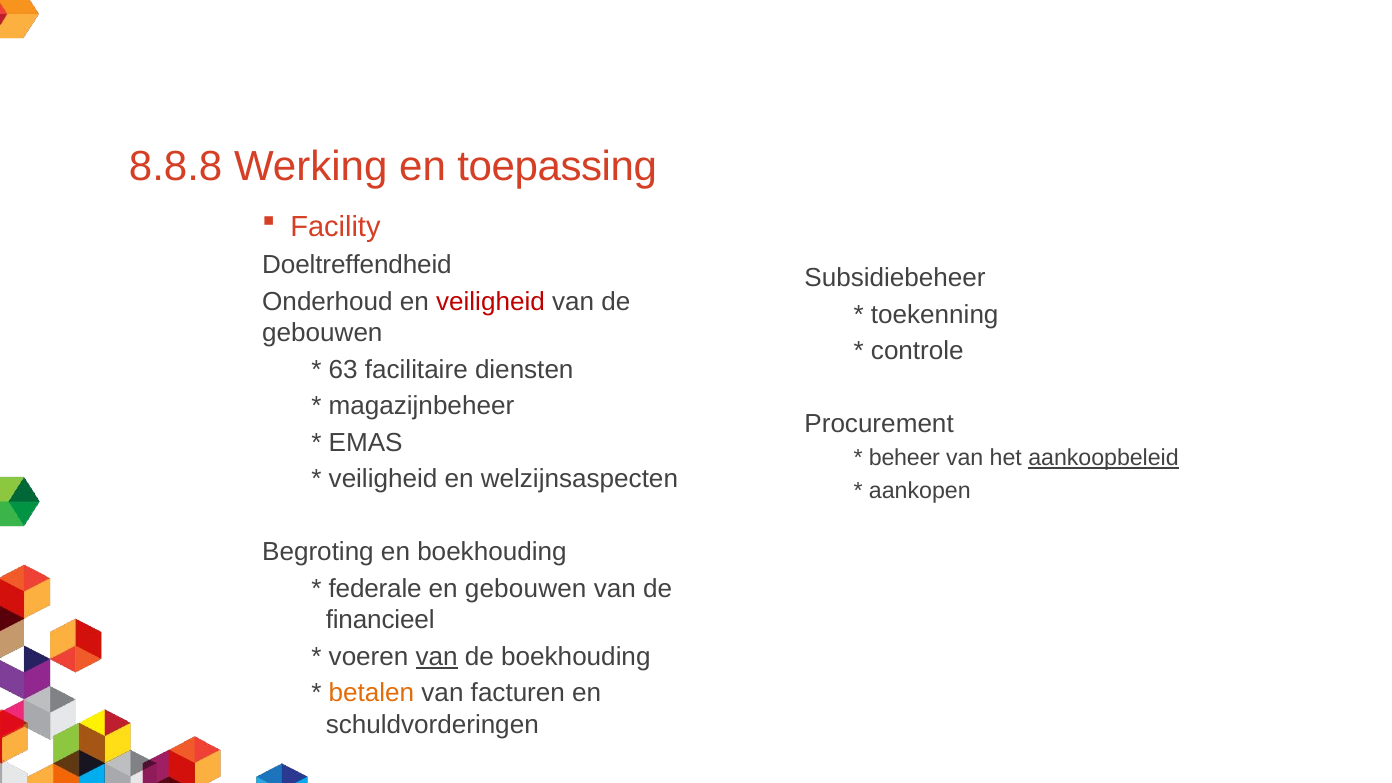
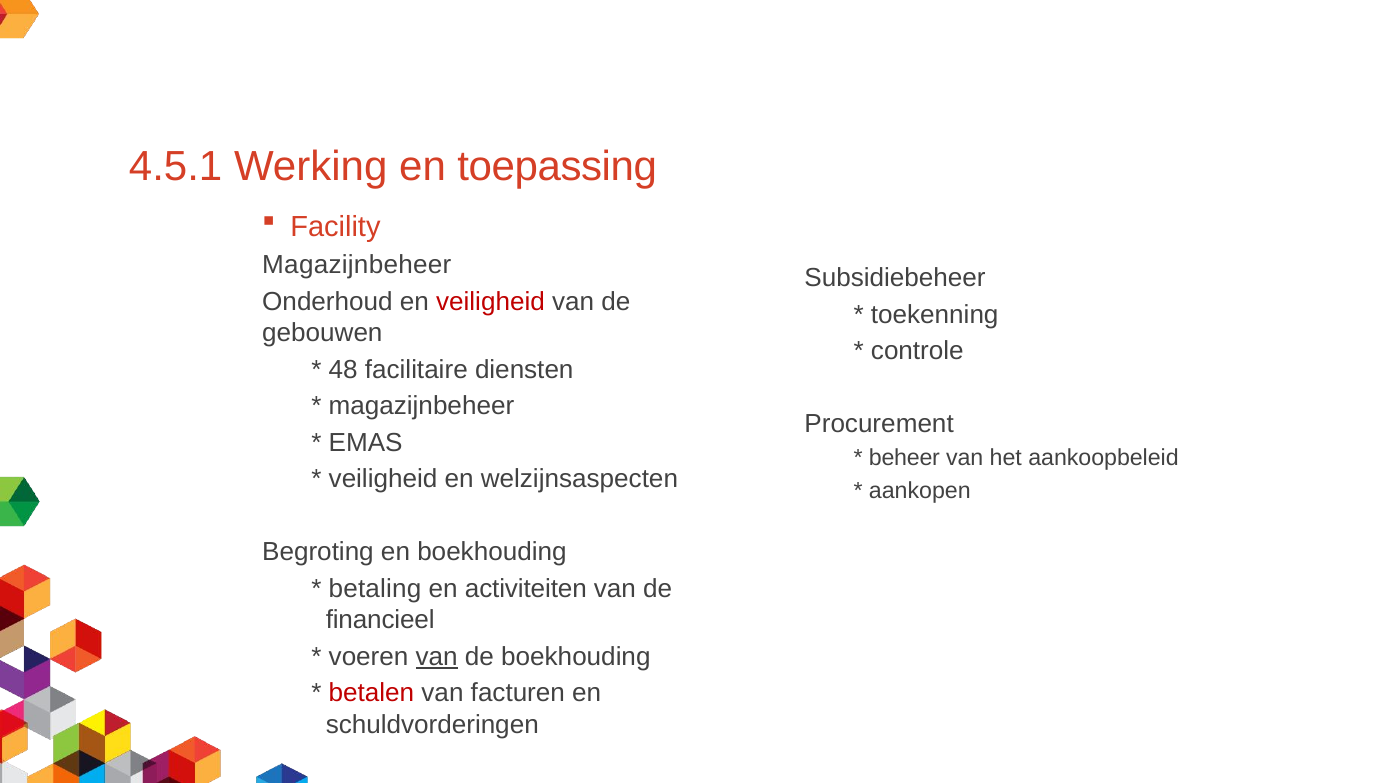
8.8.8: 8.8.8 -> 4.5.1
Doeltreffendheid at (357, 265): Doeltreffendheid -> Magazijnbeheer
63: 63 -> 48
aankoopbeleid underline: present -> none
federale: federale -> betaling
en gebouwen: gebouwen -> activiteiten
betalen colour: orange -> red
